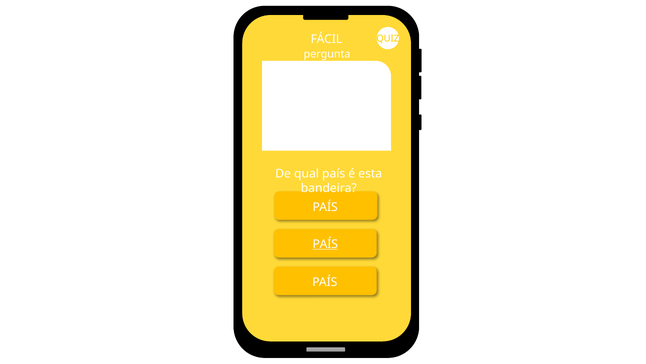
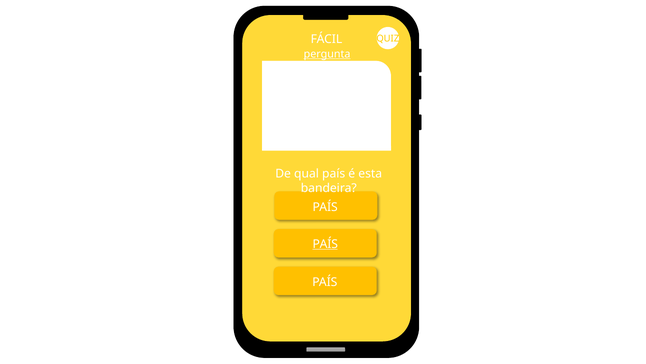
pergunta underline: none -> present
